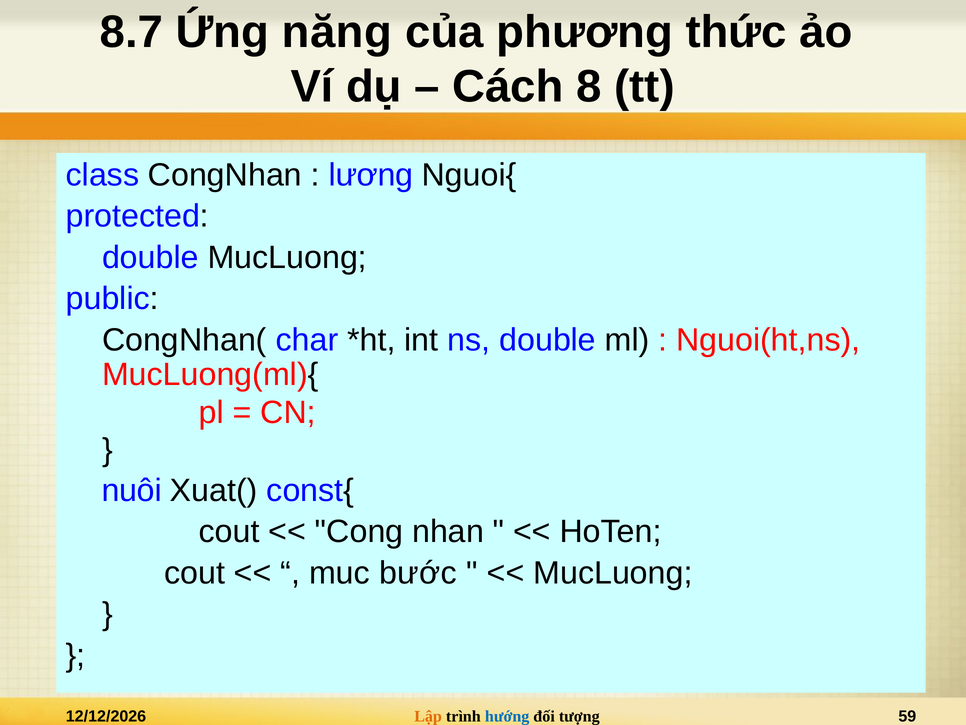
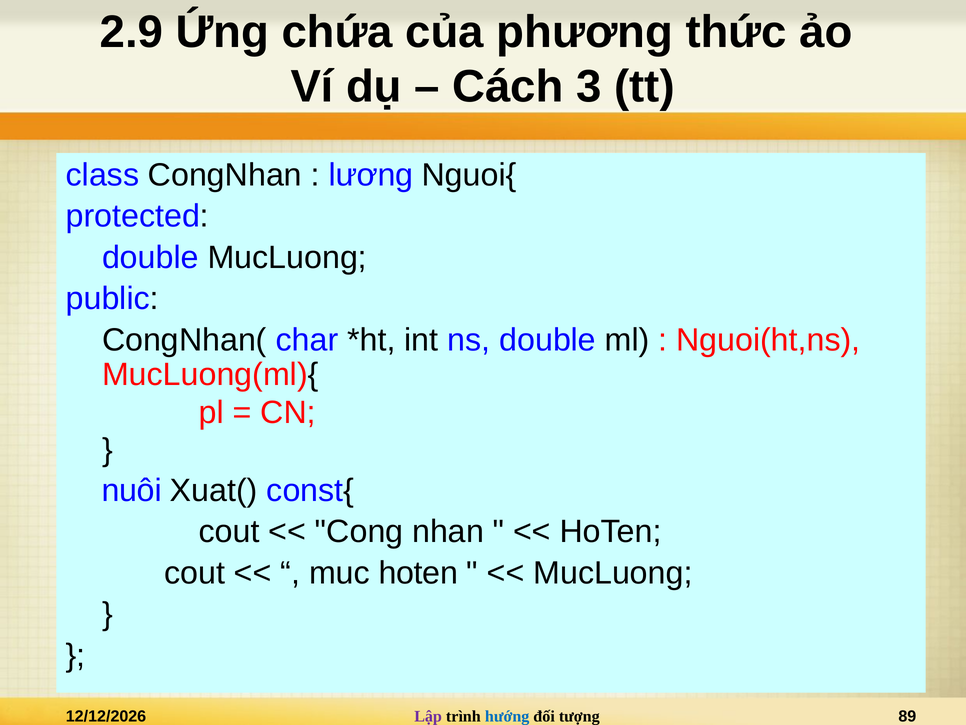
8.7: 8.7 -> 2.9
năng: năng -> chứa
8: 8 -> 3
muc bước: bước -> hoten
Lập colour: orange -> purple
59: 59 -> 89
